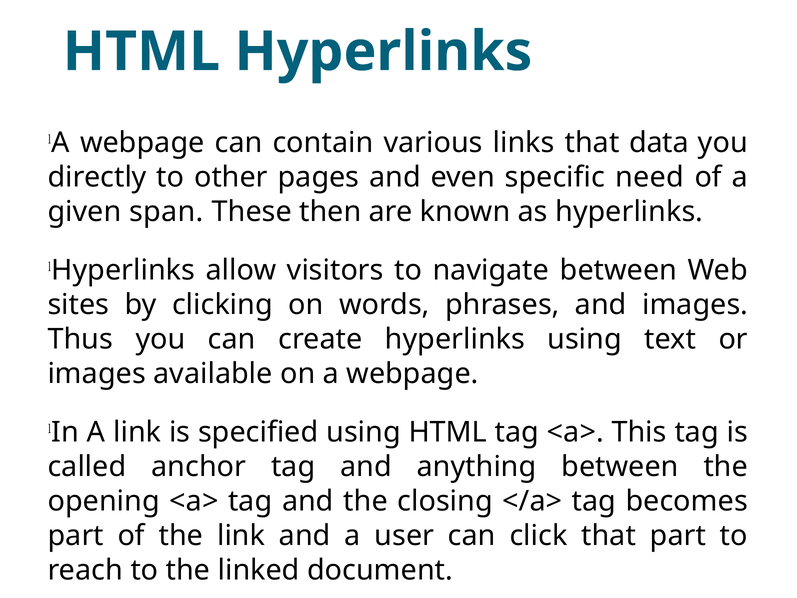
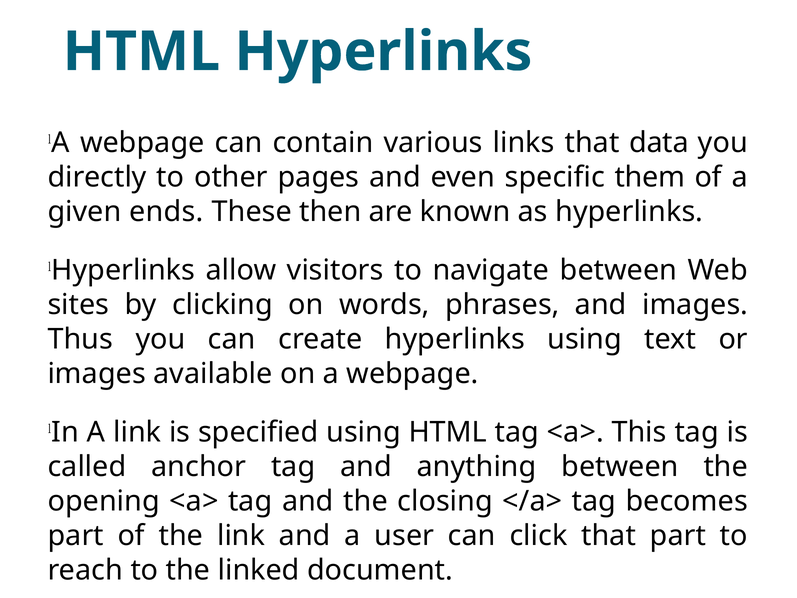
need: need -> them
span: span -> ends
